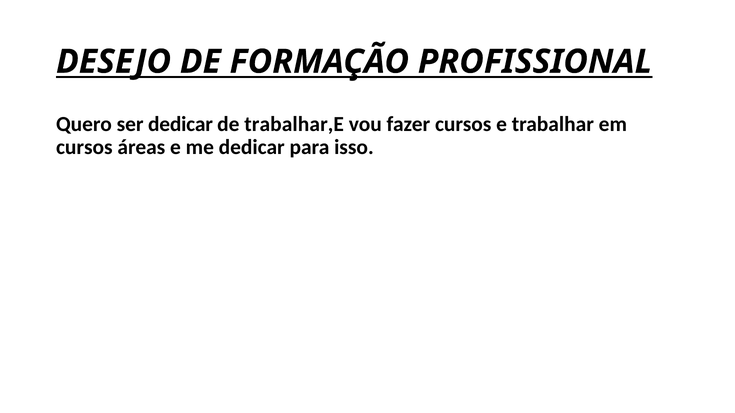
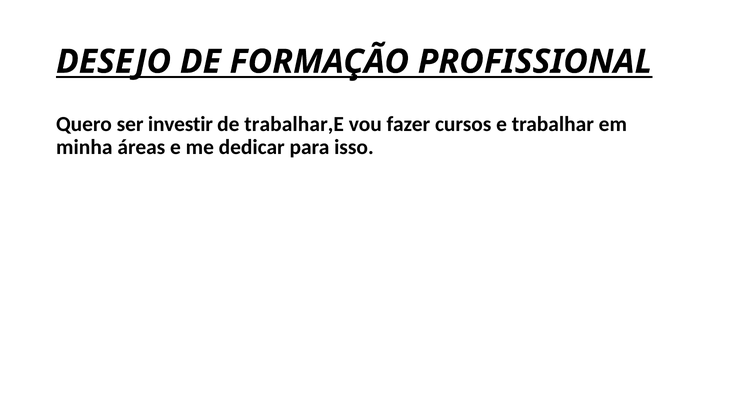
ser dedicar: dedicar -> investir
cursos at (84, 147): cursos -> minha
